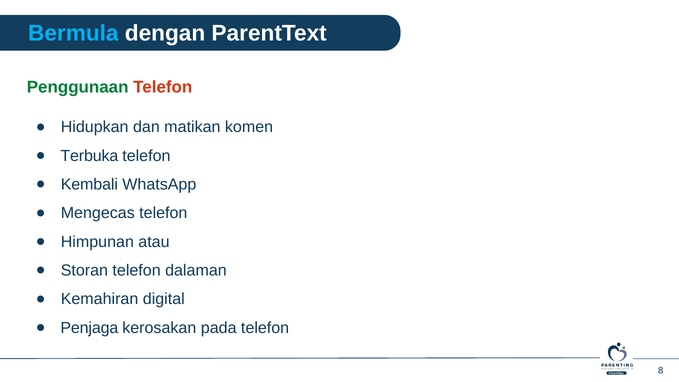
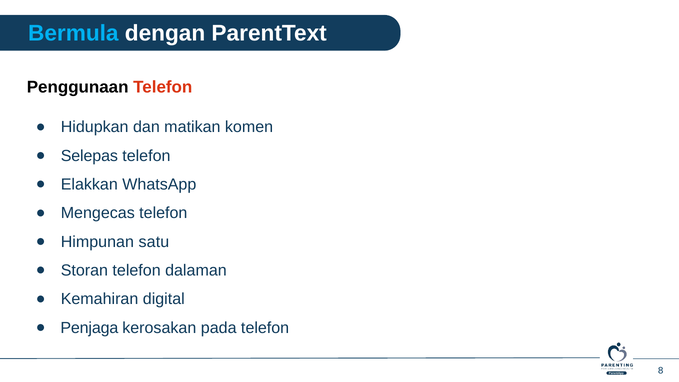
Penggunaan colour: green -> black
Terbuka: Terbuka -> Selepas
Kembali: Kembali -> Elakkan
atau: atau -> satu
